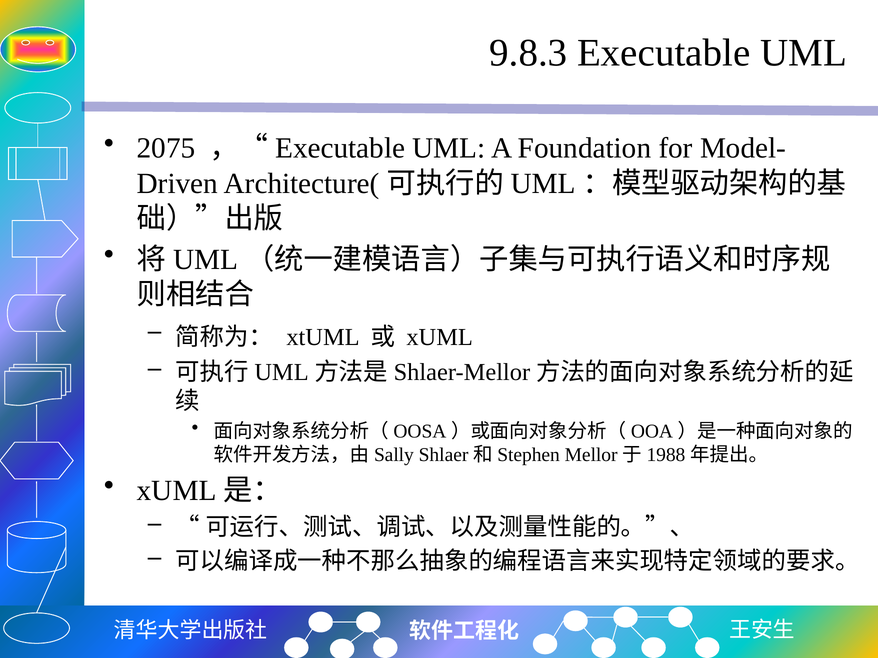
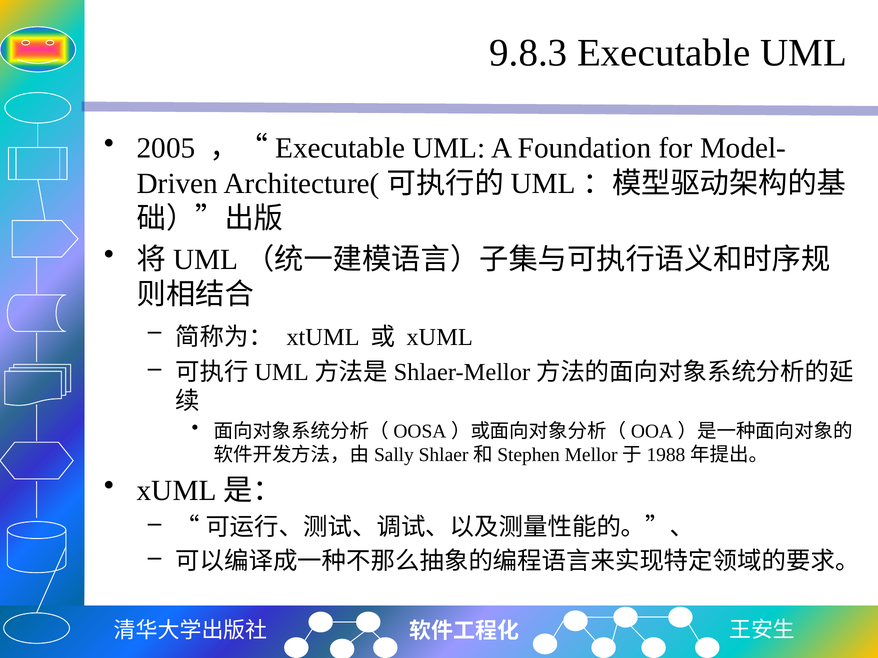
2075: 2075 -> 2005
